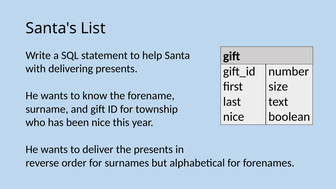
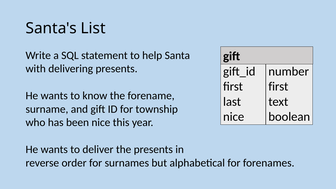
size at (278, 87): size -> first
